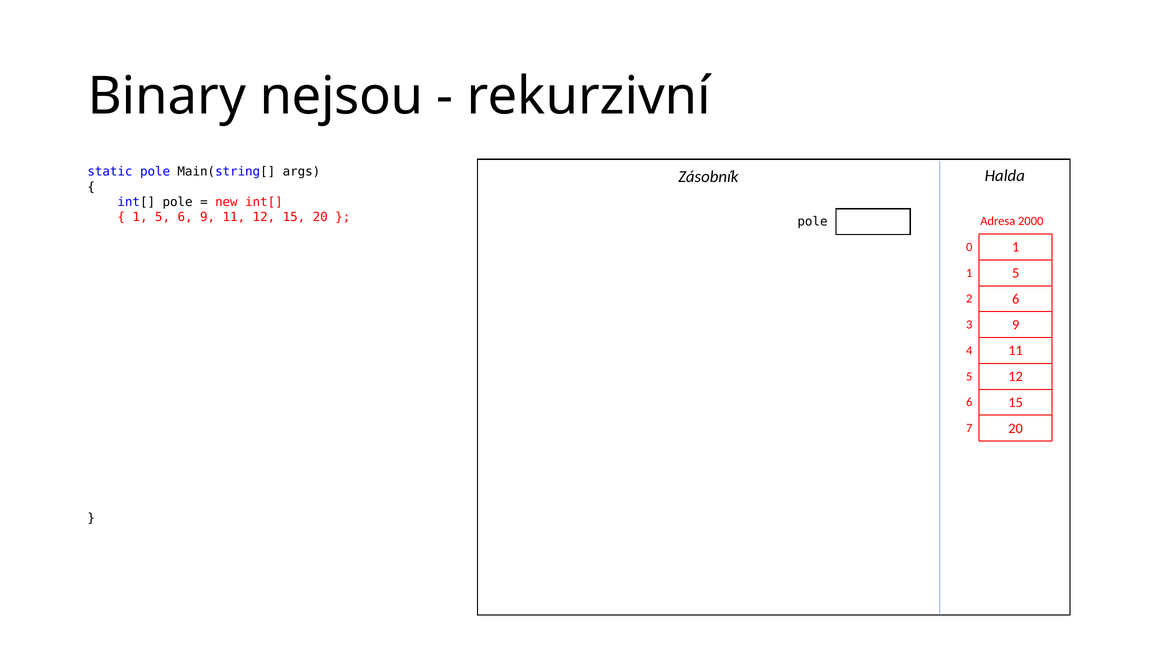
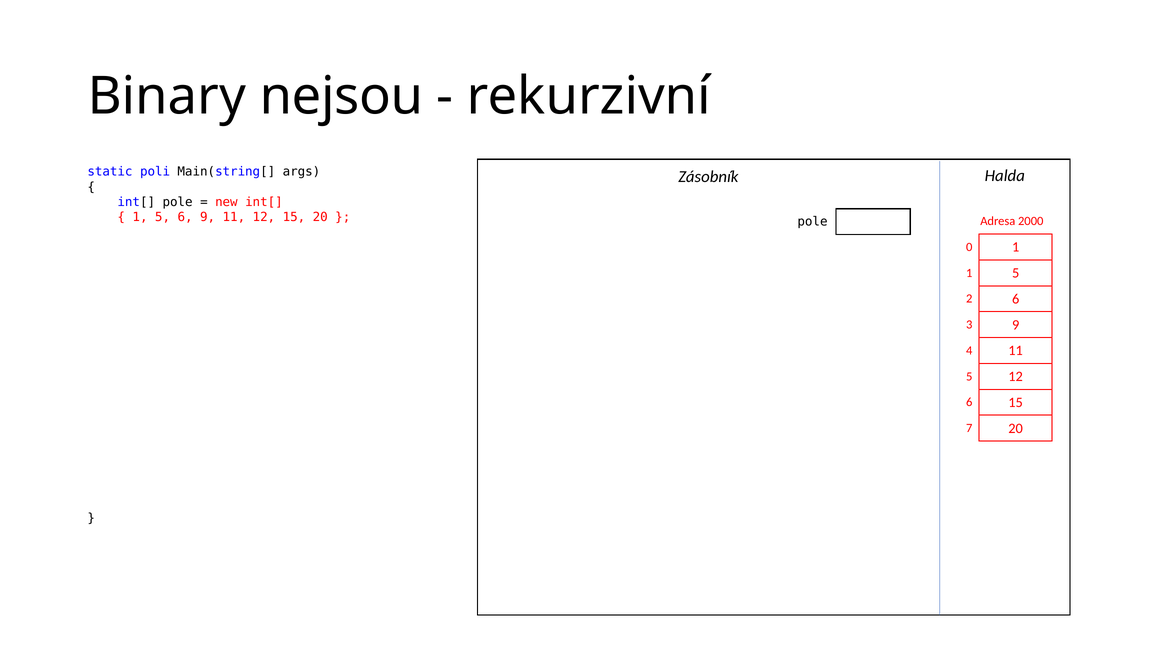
static pole: pole -> poli
